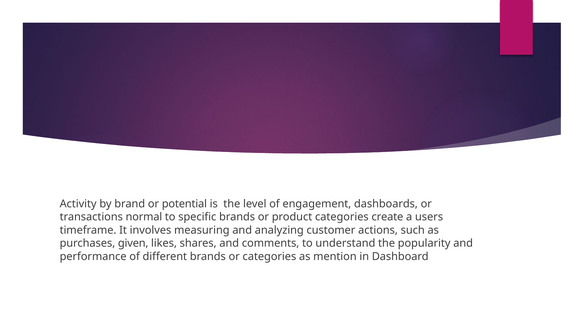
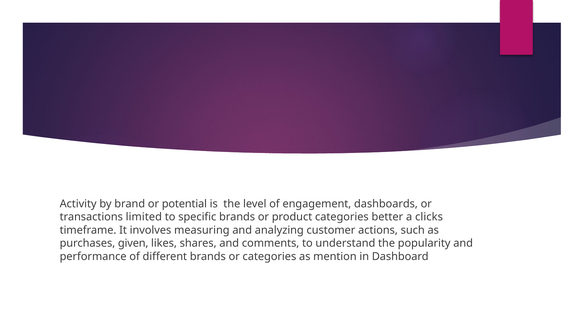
normal: normal -> limited
create: create -> better
users: users -> clicks
